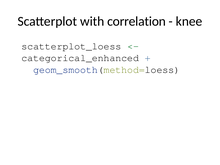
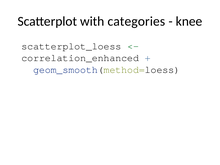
correlation: correlation -> categories
categorical_enhanced: categorical_enhanced -> correlation_enhanced
